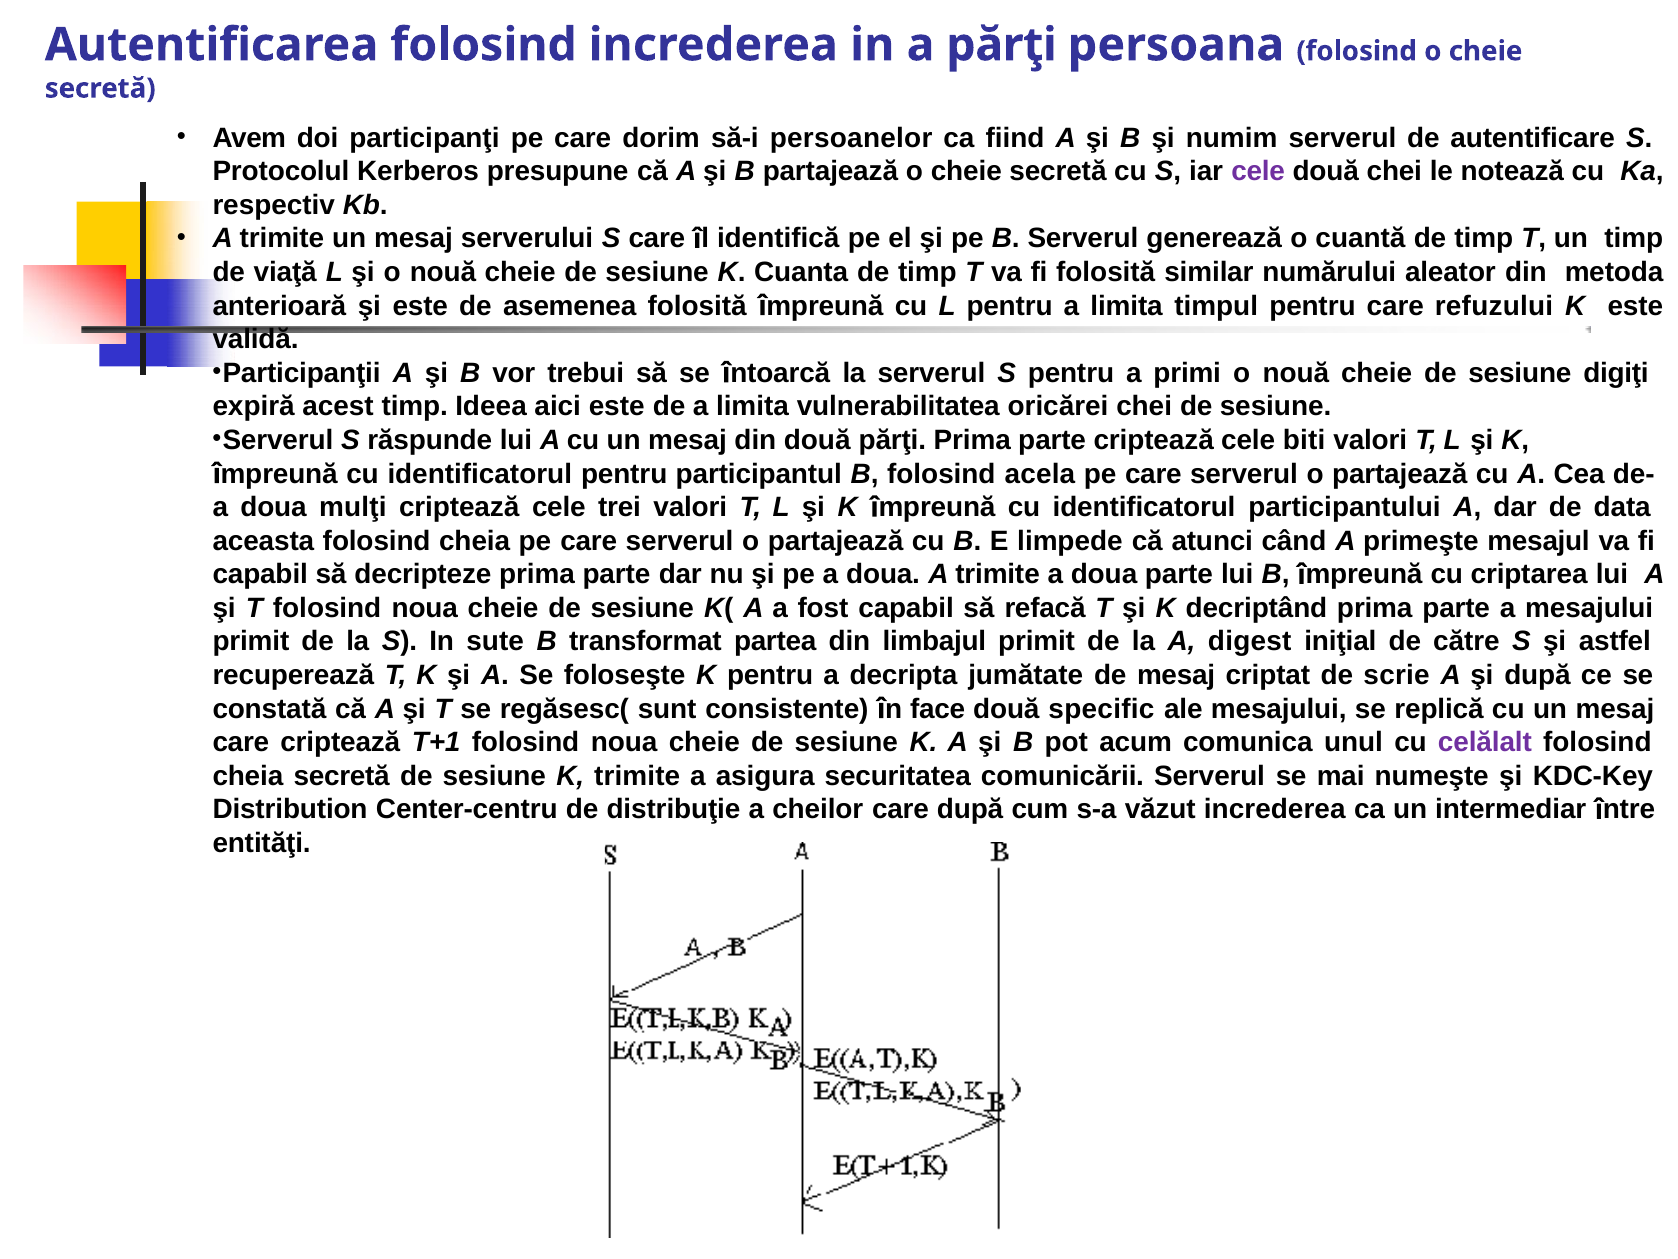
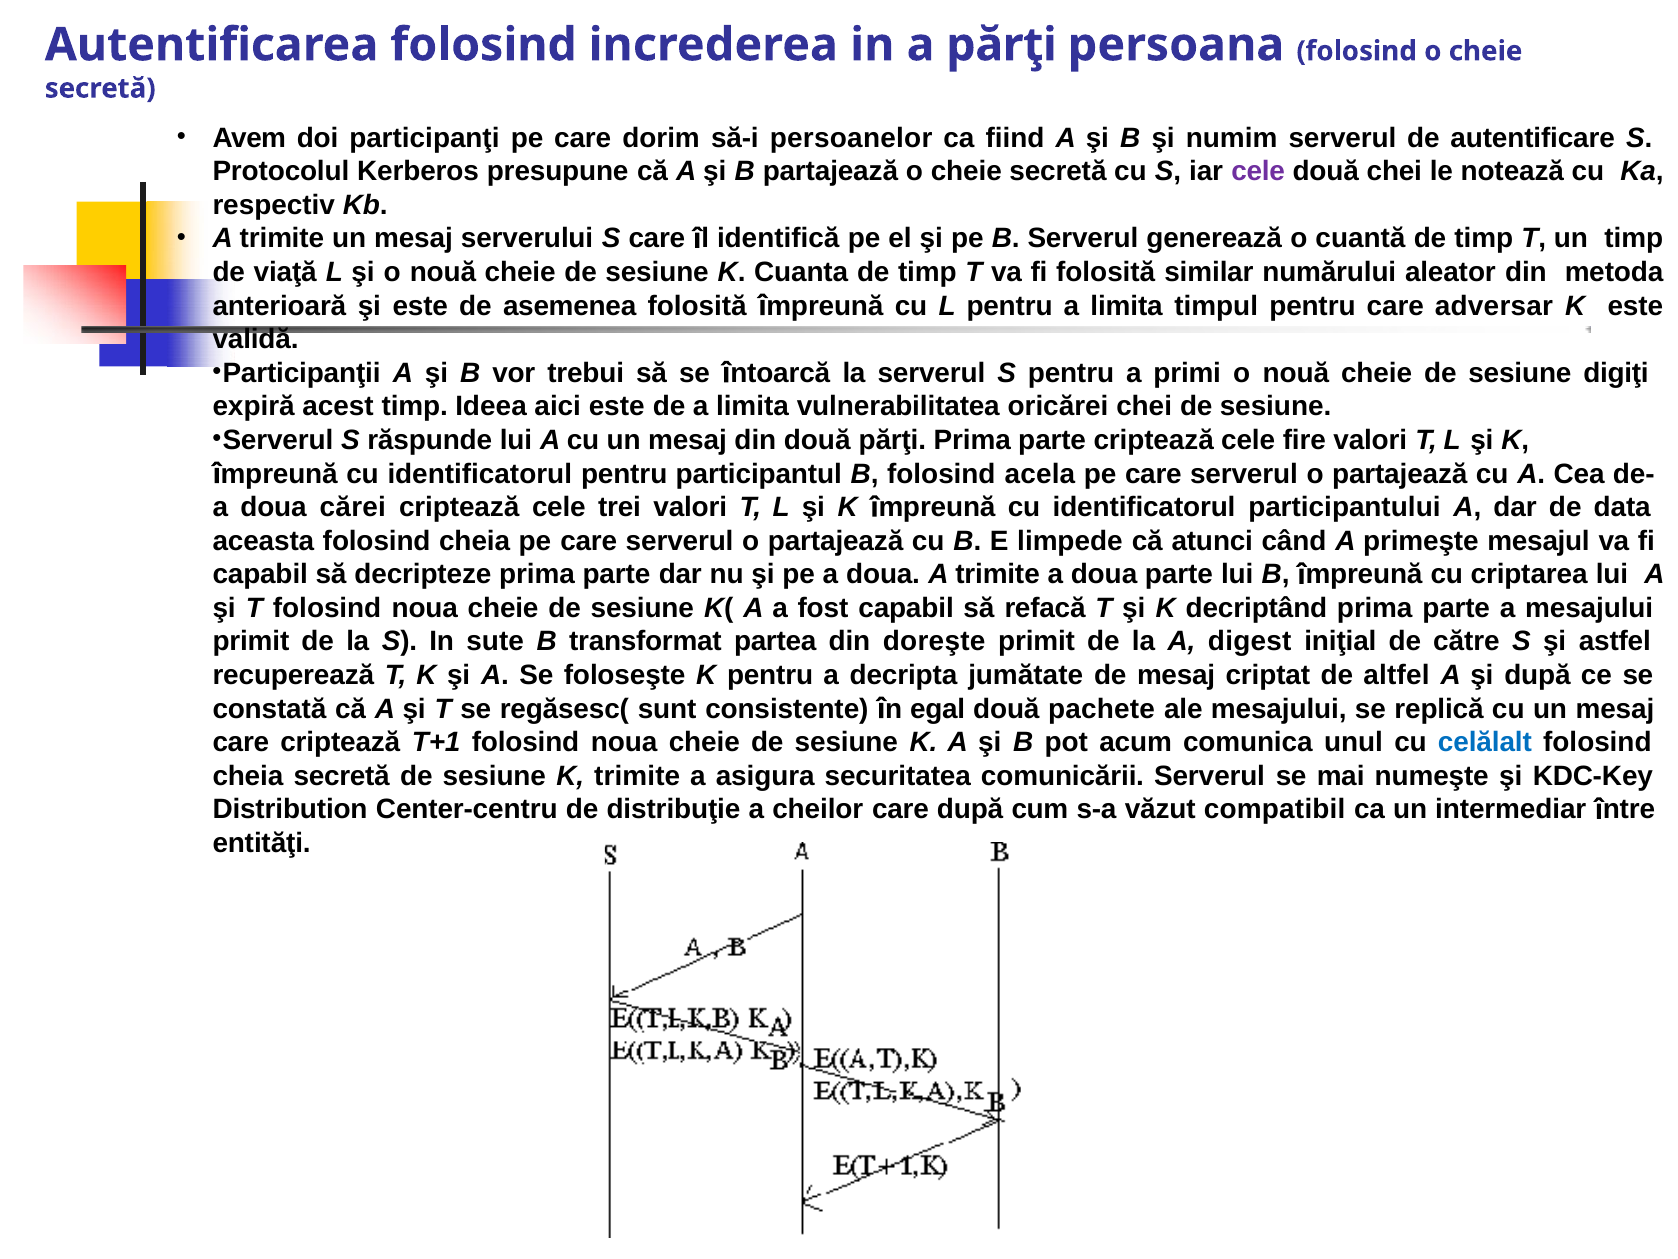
refuzului: refuzului -> adversar
biti: biti -> fire
mulţi: mulţi -> cărei
limbajul: limbajul -> doreşte
scrie: scrie -> altfel
face: face -> egal
specific: specific -> pachete
celălalt colour: purple -> blue
văzut increderea: increderea -> compatibil
